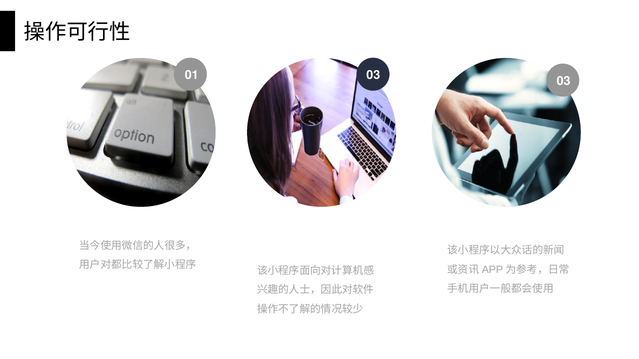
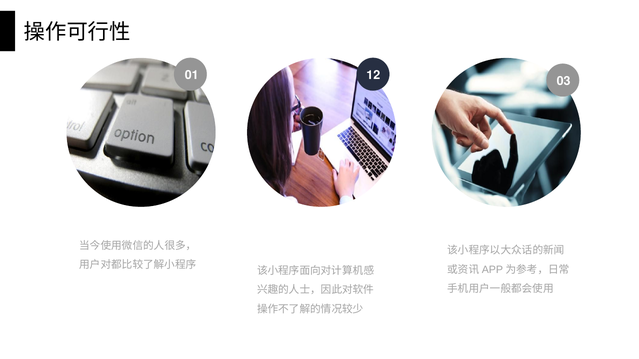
01 03: 03 -> 12
